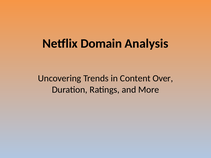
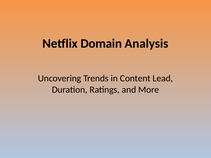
Over: Over -> Lead
